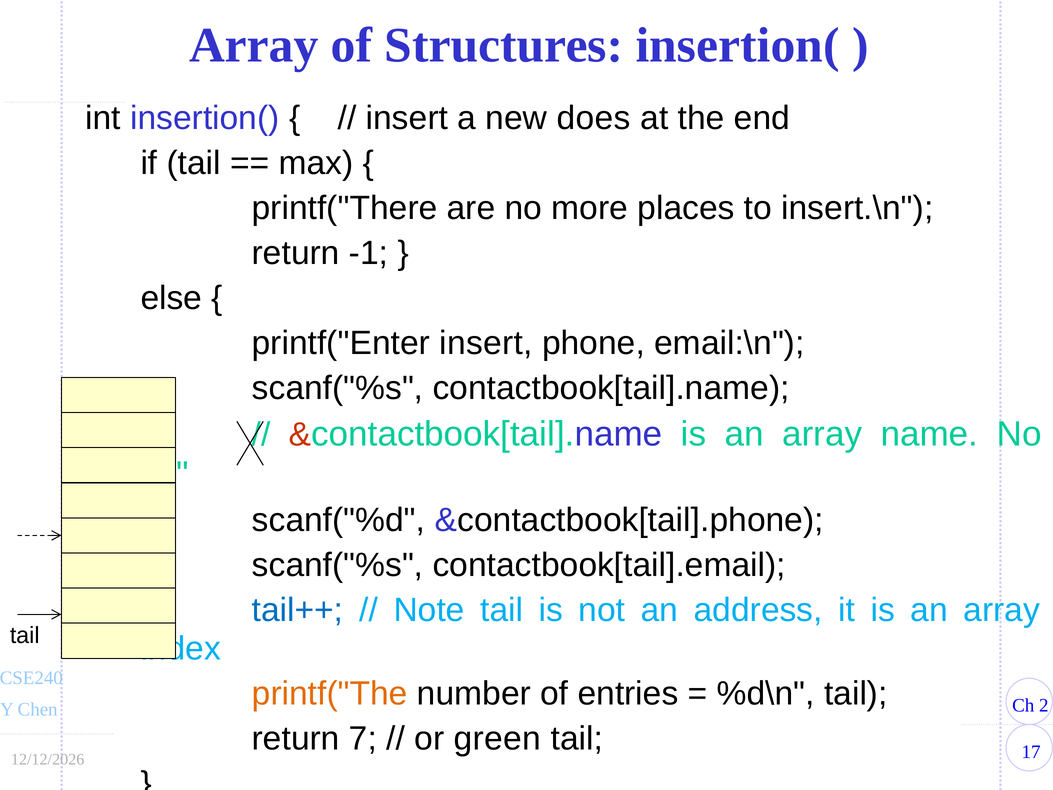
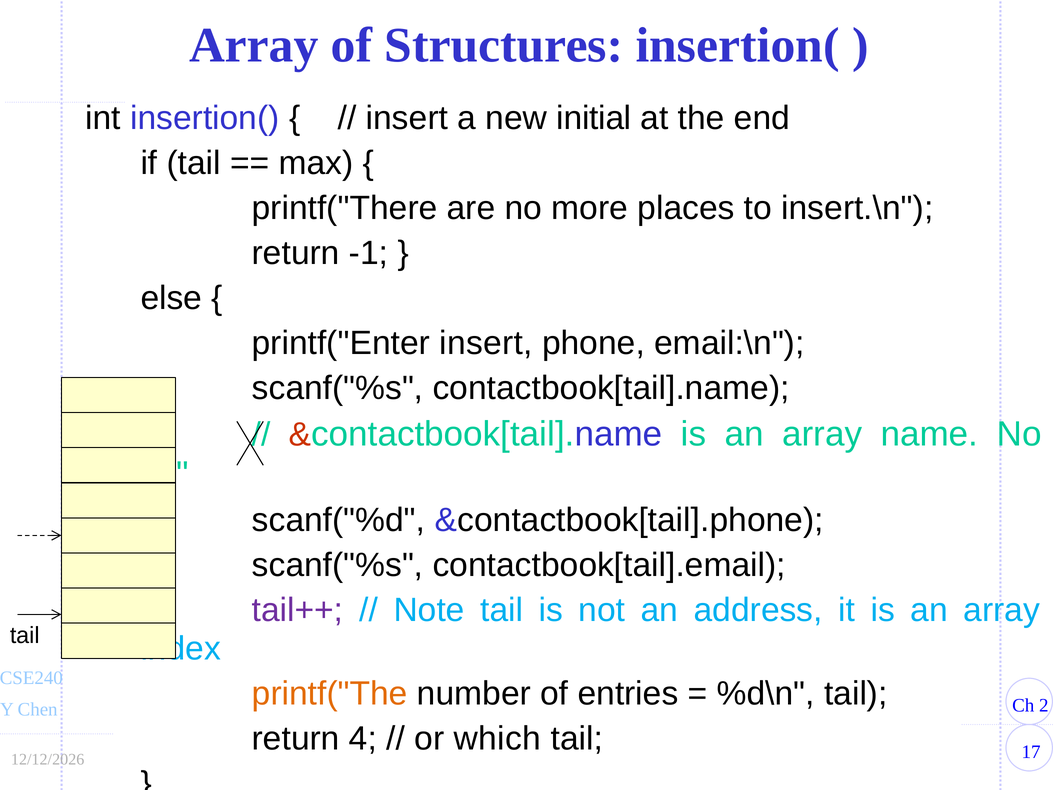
does: does -> initial
tail++ colour: blue -> purple
7: 7 -> 4
green: green -> which
